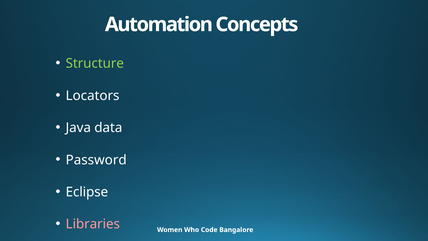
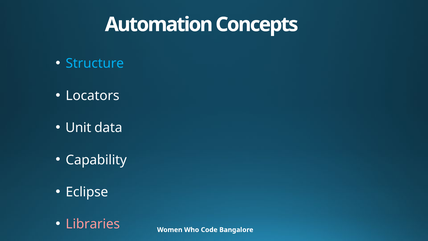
Structure colour: light green -> light blue
Java: Java -> Unit
Password: Password -> Capability
